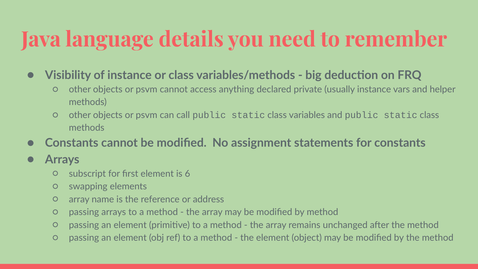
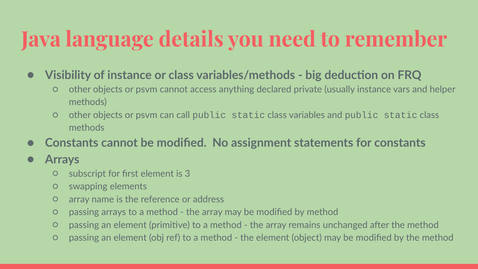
6: 6 -> 3
